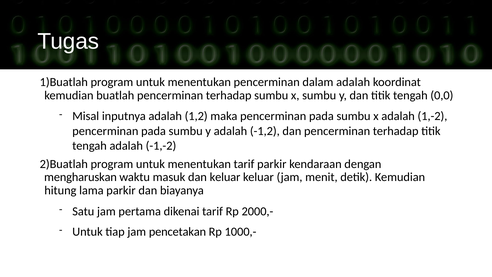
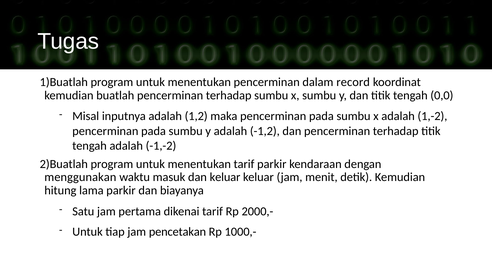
dalam adalah: adalah -> record
mengharuskan: mengharuskan -> menggunakan
